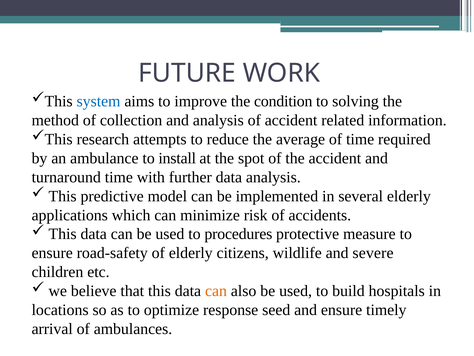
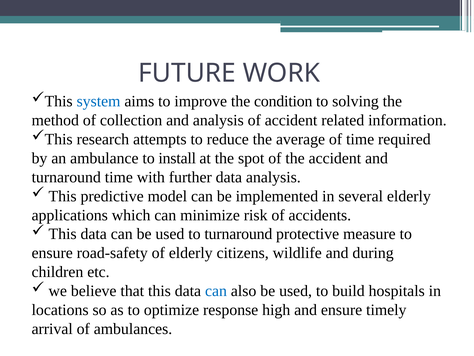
to procedures: procedures -> turnaround
severe: severe -> during
can at (216, 291) colour: orange -> blue
seed: seed -> high
